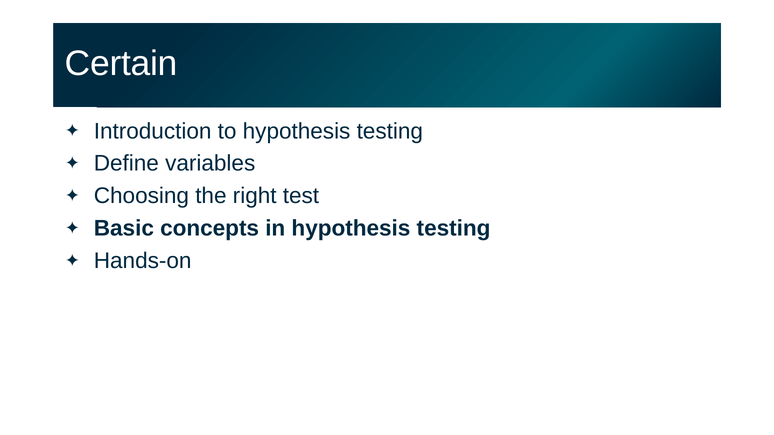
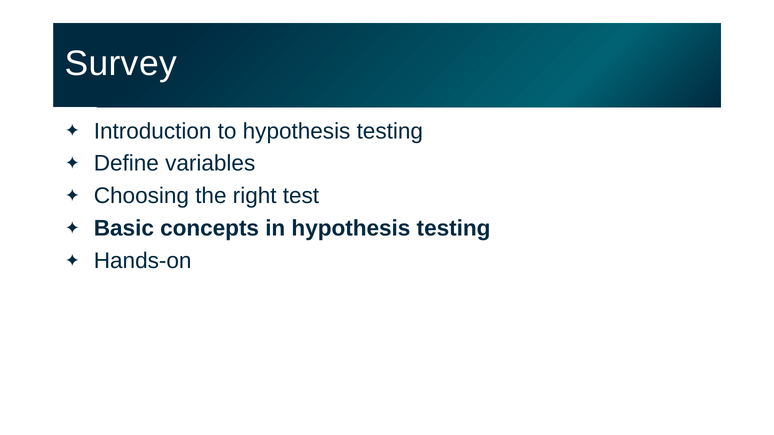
Certain: Certain -> Survey
